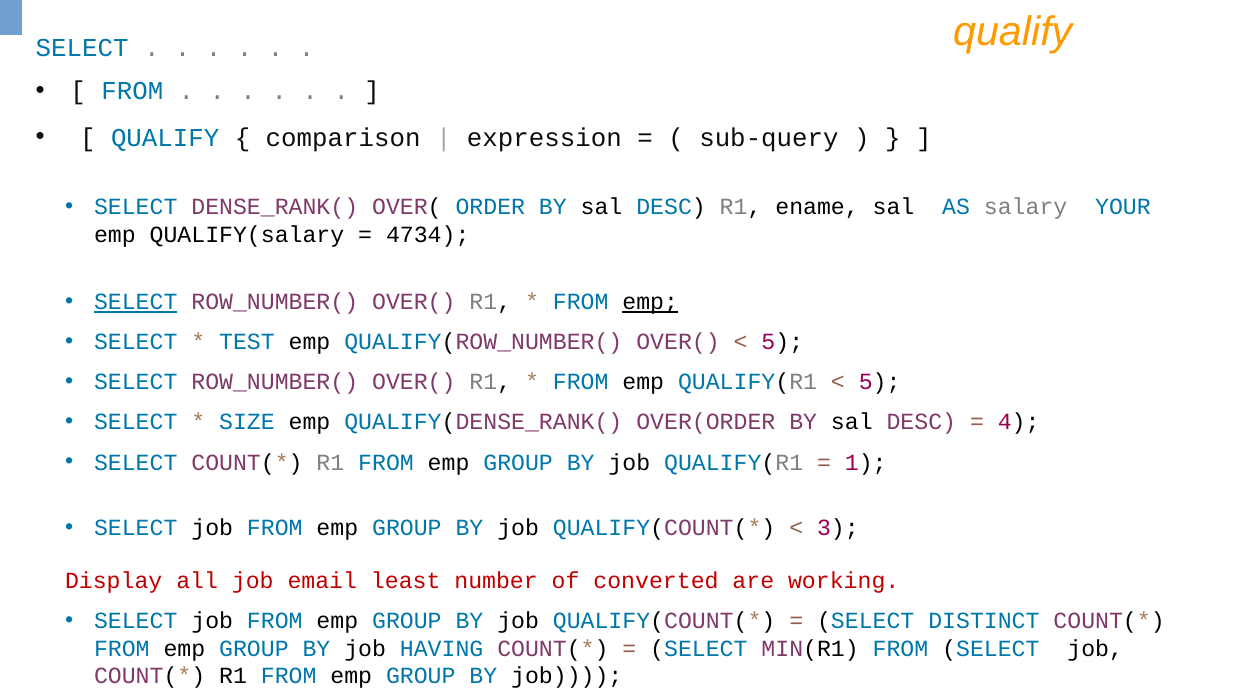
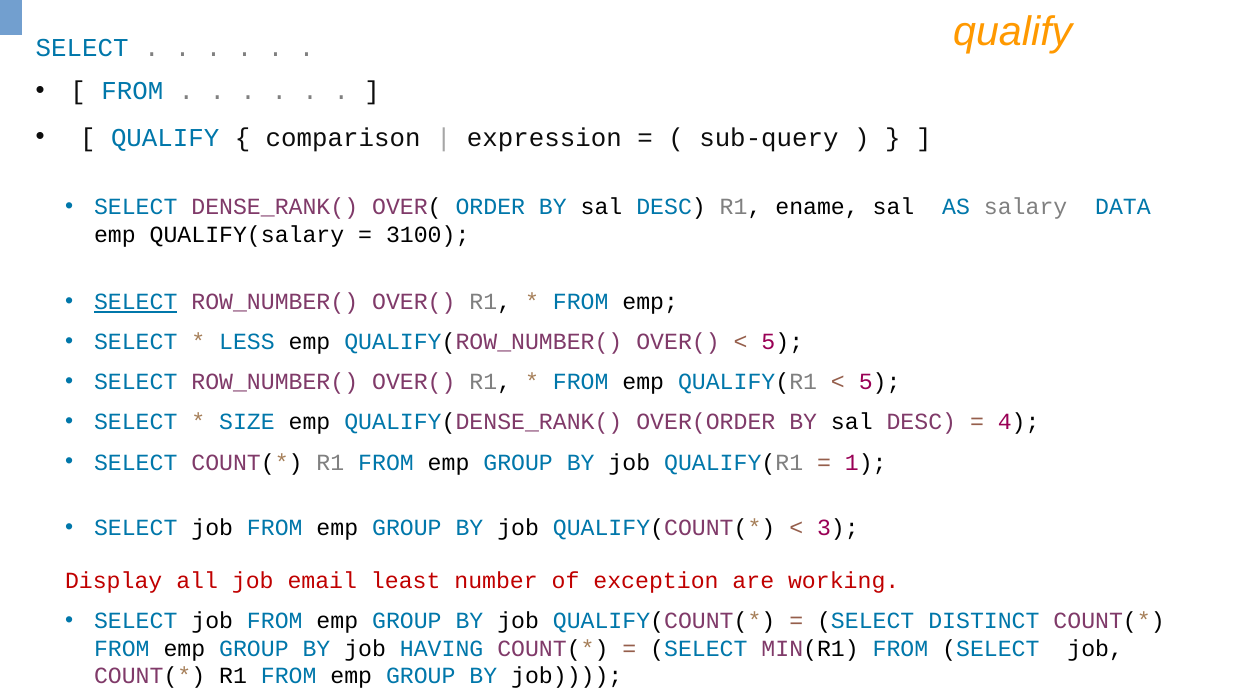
YOUR: YOUR -> DATA
4734: 4734 -> 3100
emp at (650, 302) underline: present -> none
TEST: TEST -> LESS
converted: converted -> exception
